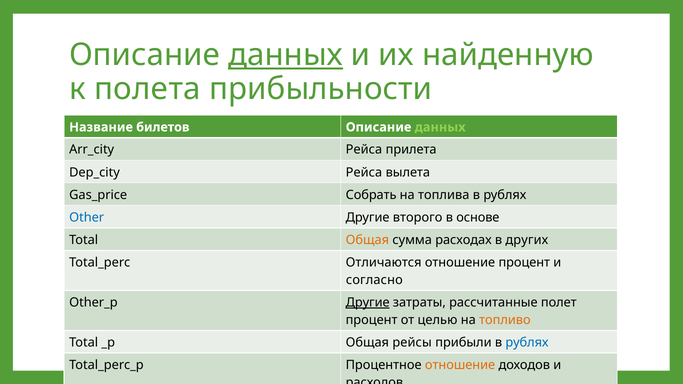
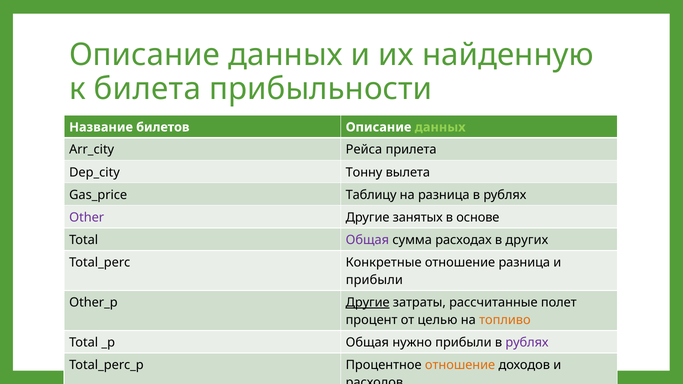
данных at (286, 55) underline: present -> none
полета: полета -> билета
Рейса at (364, 172): Рейса -> Тонну
Собрать: Собрать -> Таблицу
на топлива: топлива -> разница
Other colour: blue -> purple
второго: второго -> занятых
Общая at (367, 240) colour: orange -> purple
Отличаются: Отличаются -> Конкретные
отношение процент: процент -> разница
согласно at (374, 280): согласно -> прибыли
рейсы: рейсы -> нужно
рублях at (527, 343) colour: blue -> purple
